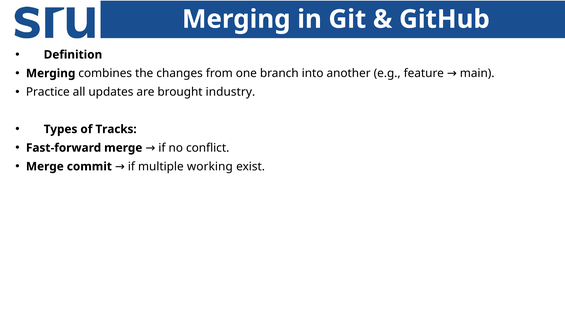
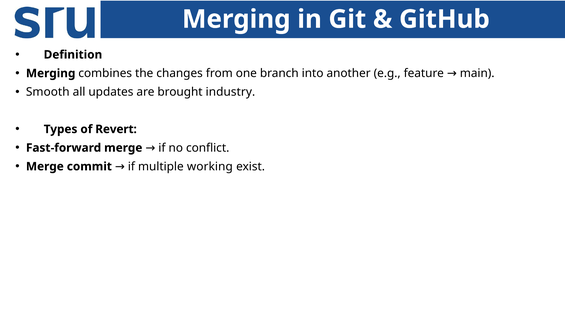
Practice: Practice -> Smooth
Tracks: Tracks -> Revert
